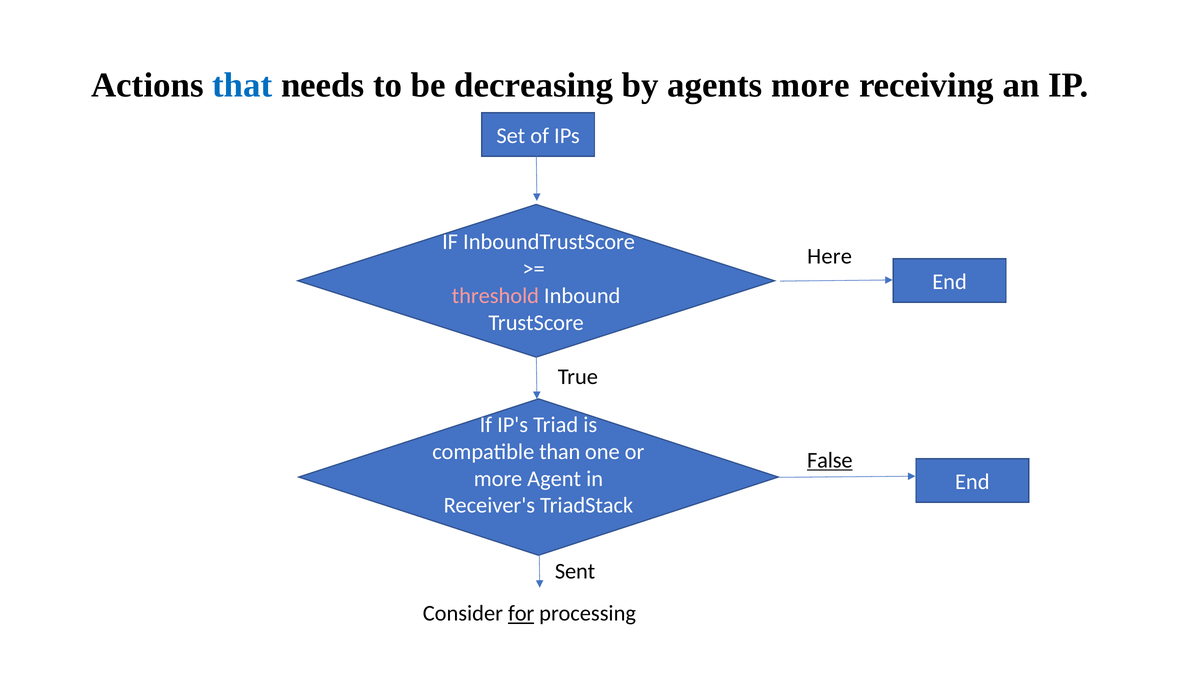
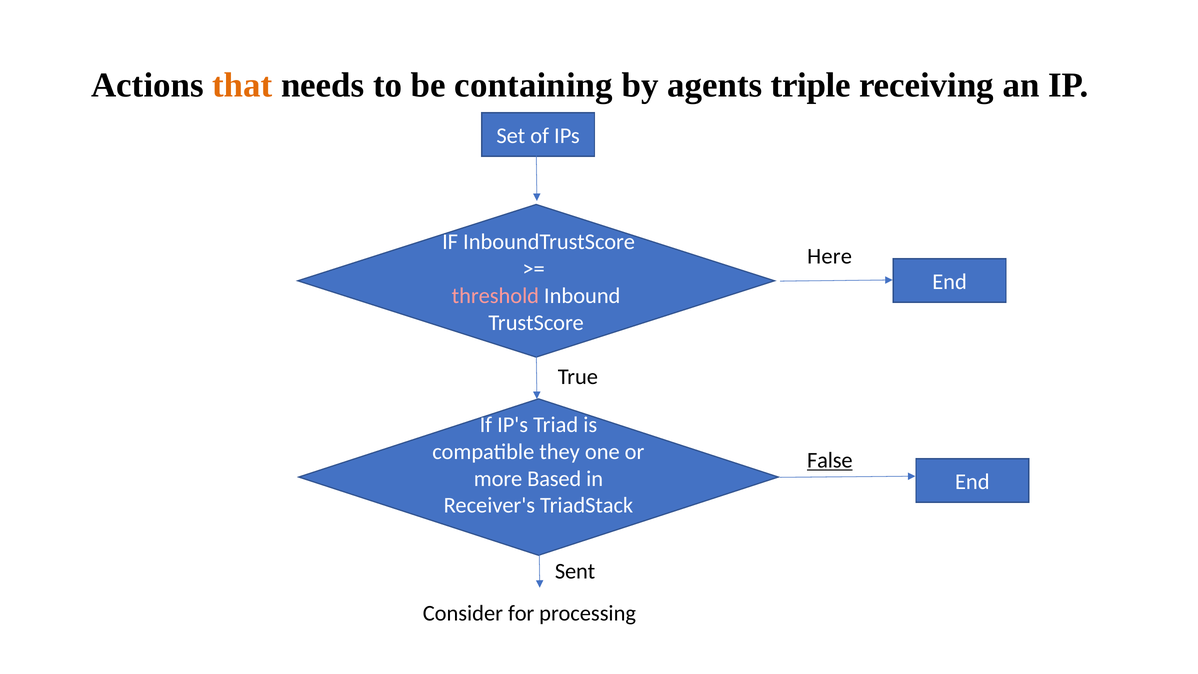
that colour: blue -> orange
decreasing: decreasing -> containing
agents more: more -> triple
than: than -> they
Agent: Agent -> Based
for underline: present -> none
